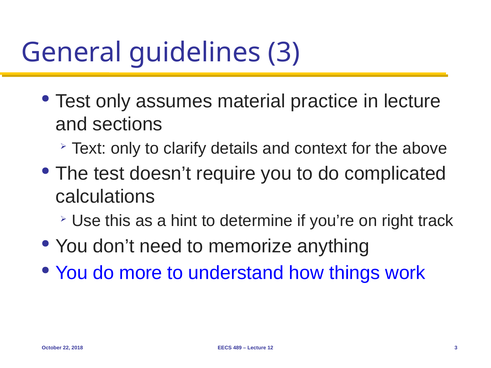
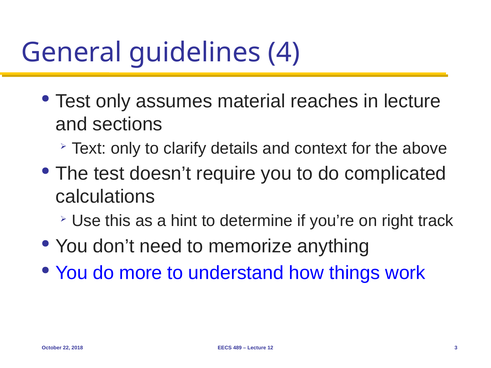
guidelines 3: 3 -> 4
practice: practice -> reaches
